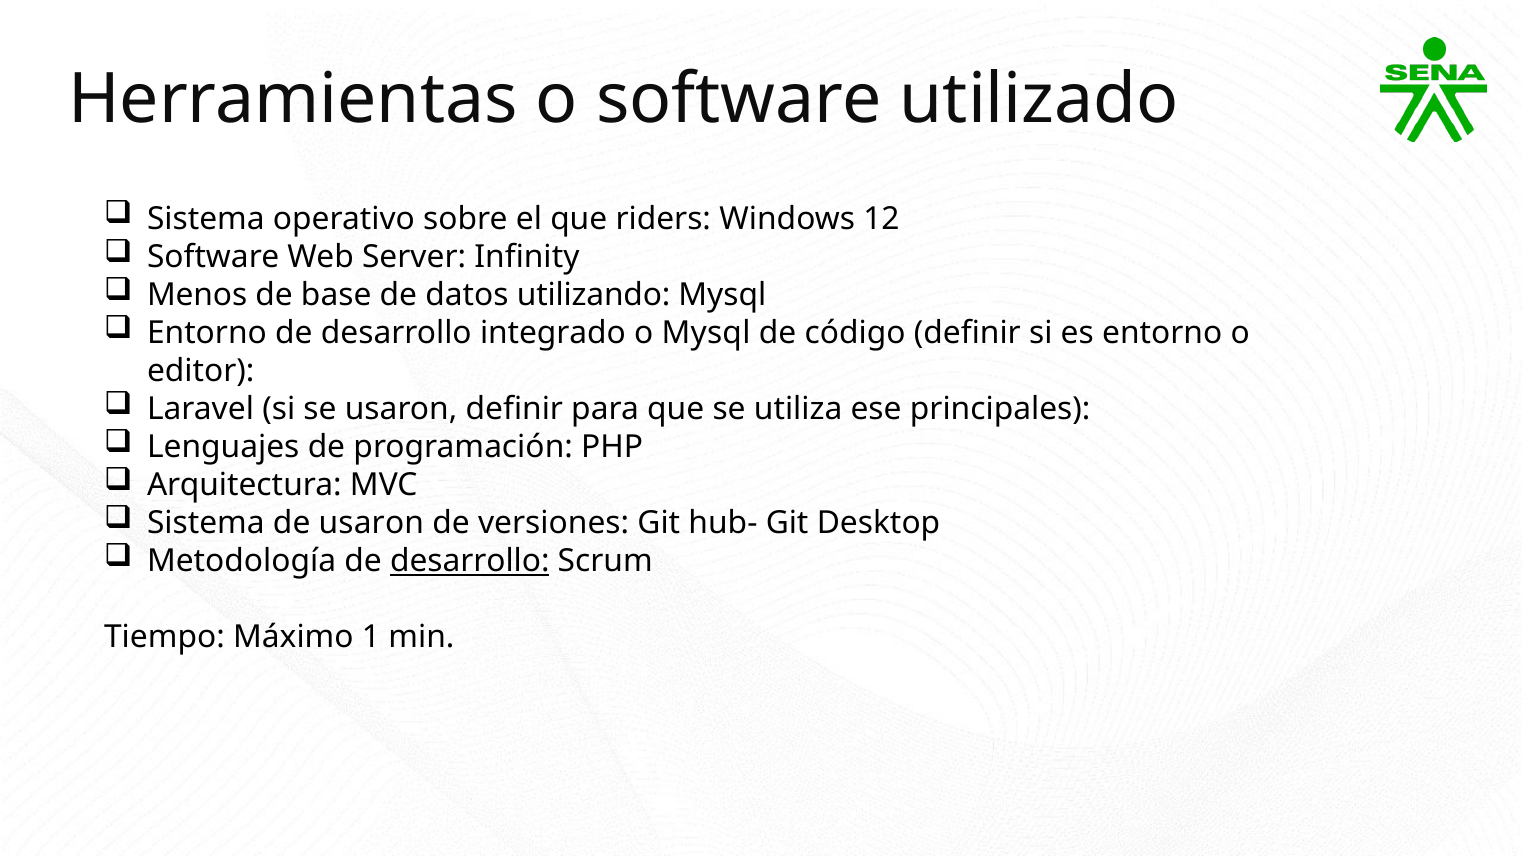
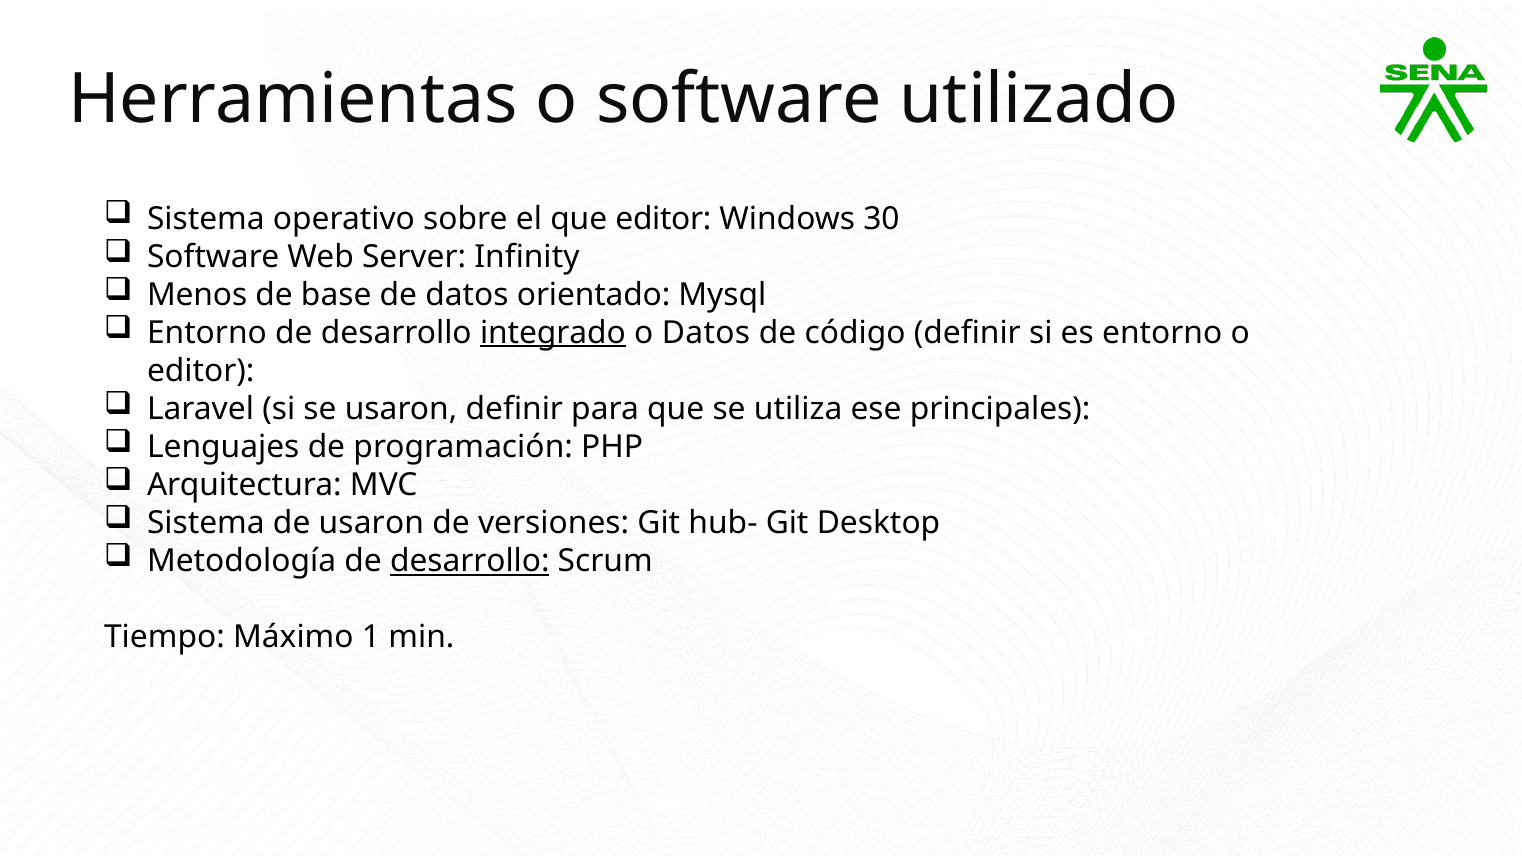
que riders: riders -> editor
12: 12 -> 30
utilizando: utilizando -> orientado
integrado underline: none -> present
o Mysql: Mysql -> Datos
